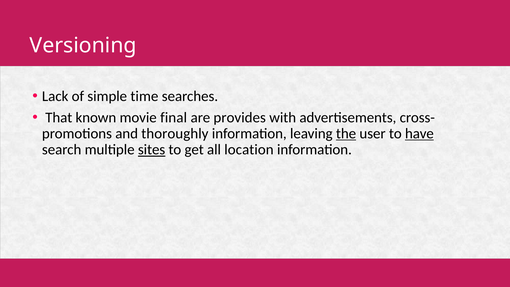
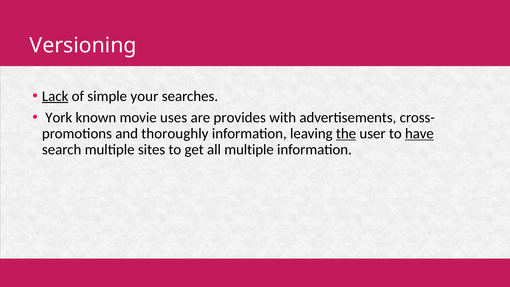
Lack underline: none -> present
time: time -> your
That: That -> York
final: final -> uses
sites underline: present -> none
all location: location -> multiple
